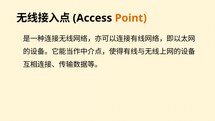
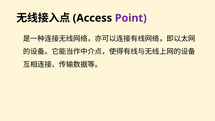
Point colour: orange -> purple
